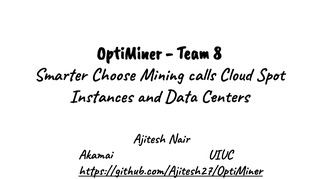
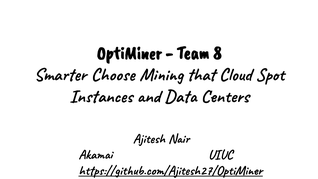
calls: calls -> that
